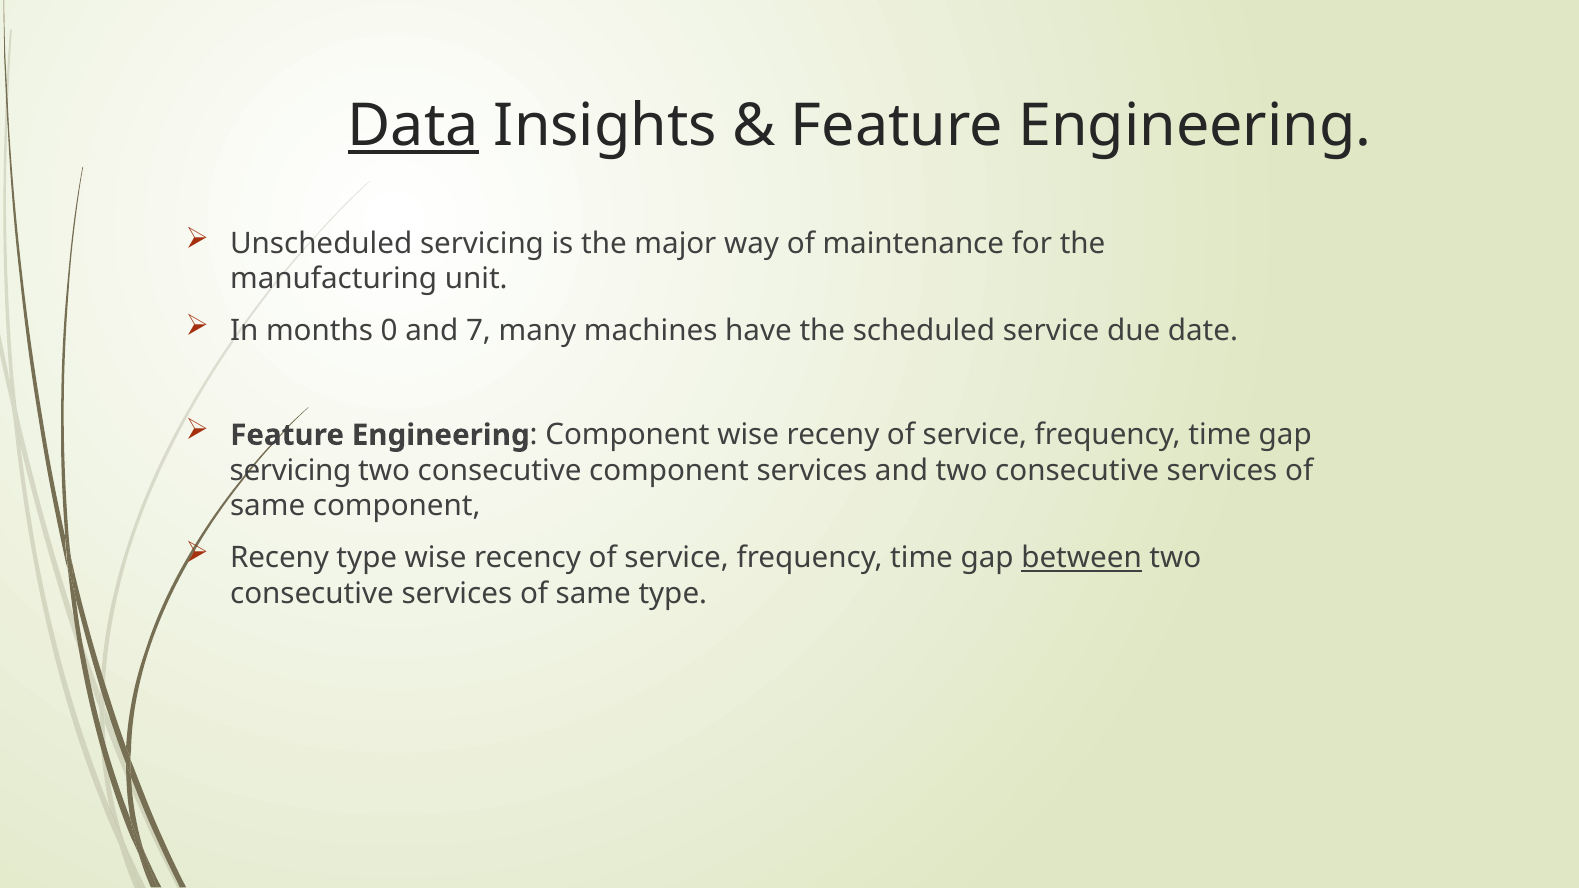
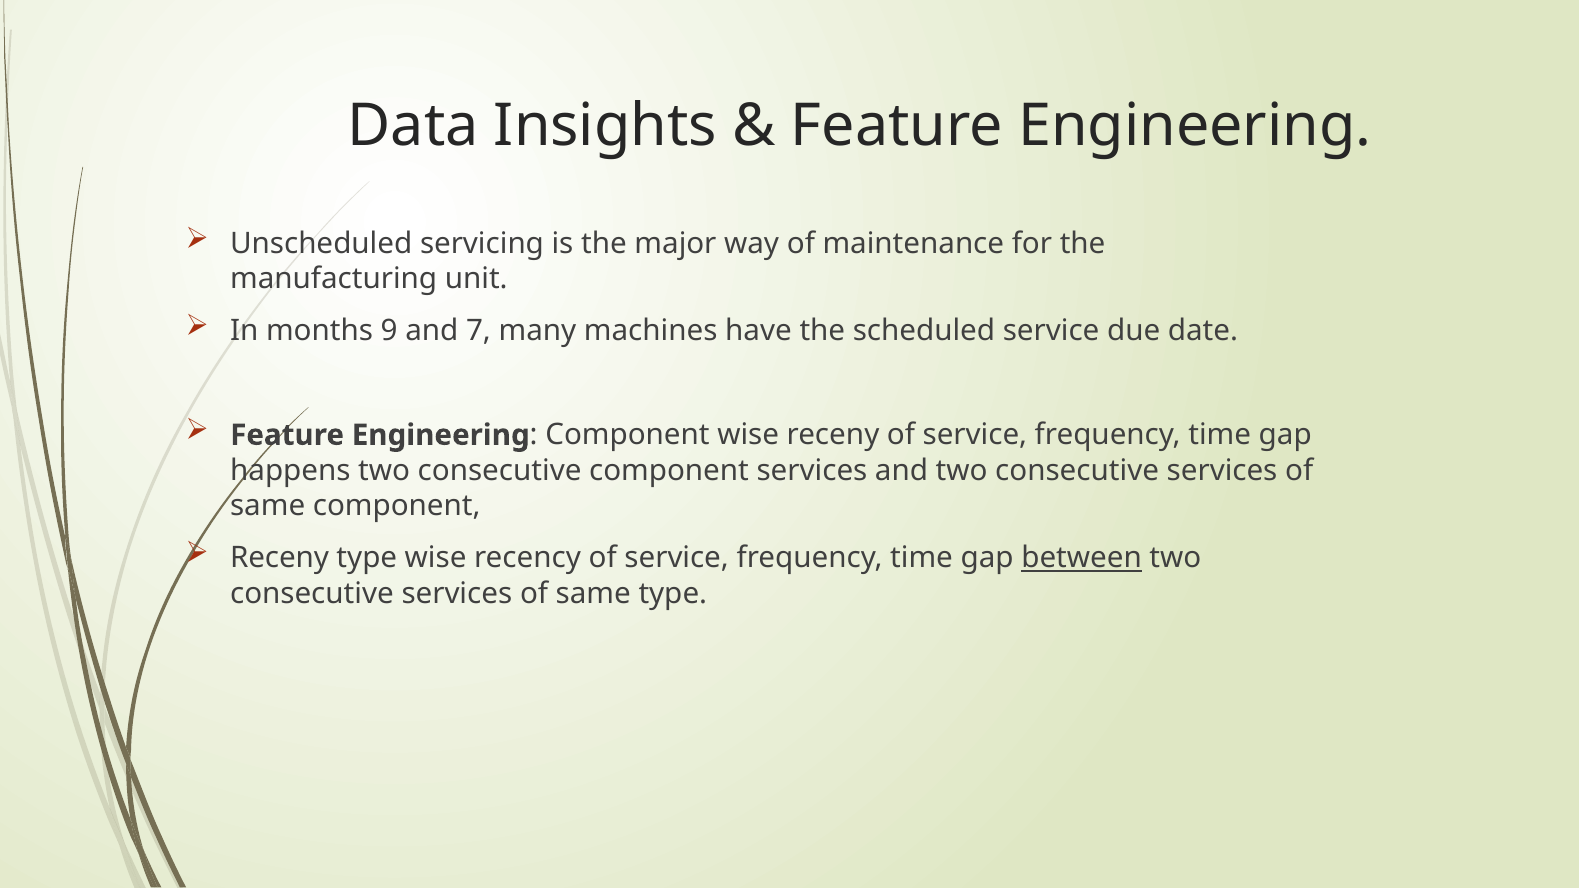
Data underline: present -> none
0: 0 -> 9
servicing at (291, 471): servicing -> happens
